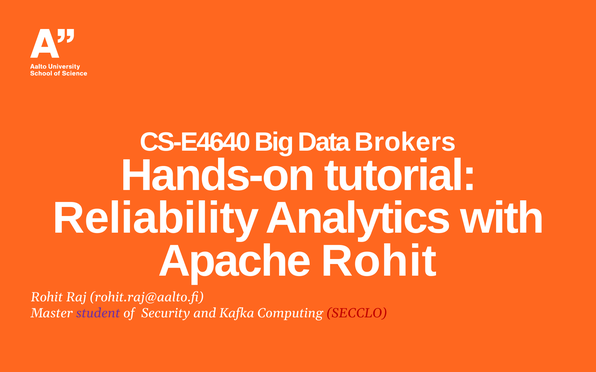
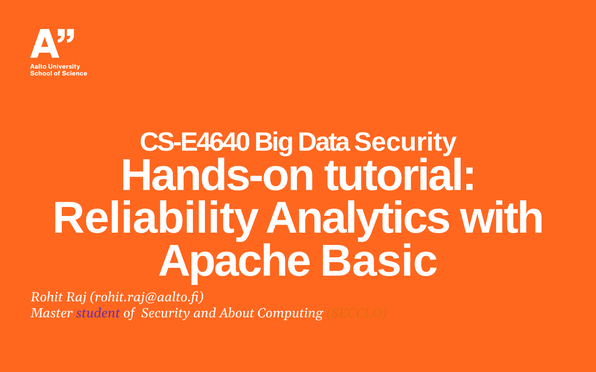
Data Brokers: Brokers -> Security
Apache Rohit: Rohit -> Basic
Kafka: Kafka -> About
SECCLO colour: red -> orange
